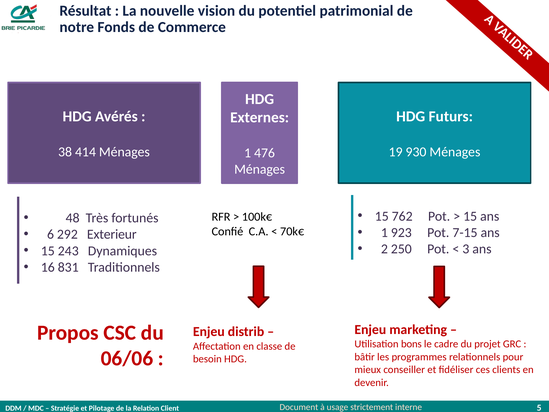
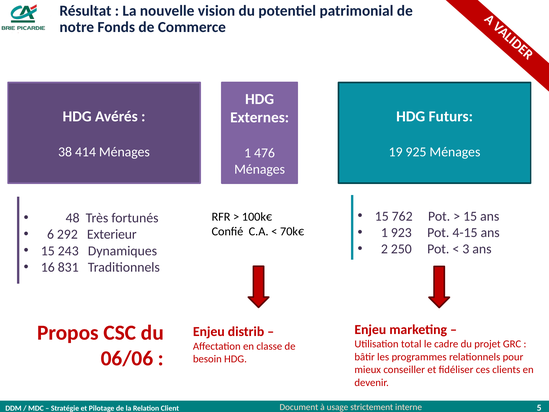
930: 930 -> 925
7-15: 7-15 -> 4-15
bons: bons -> total
